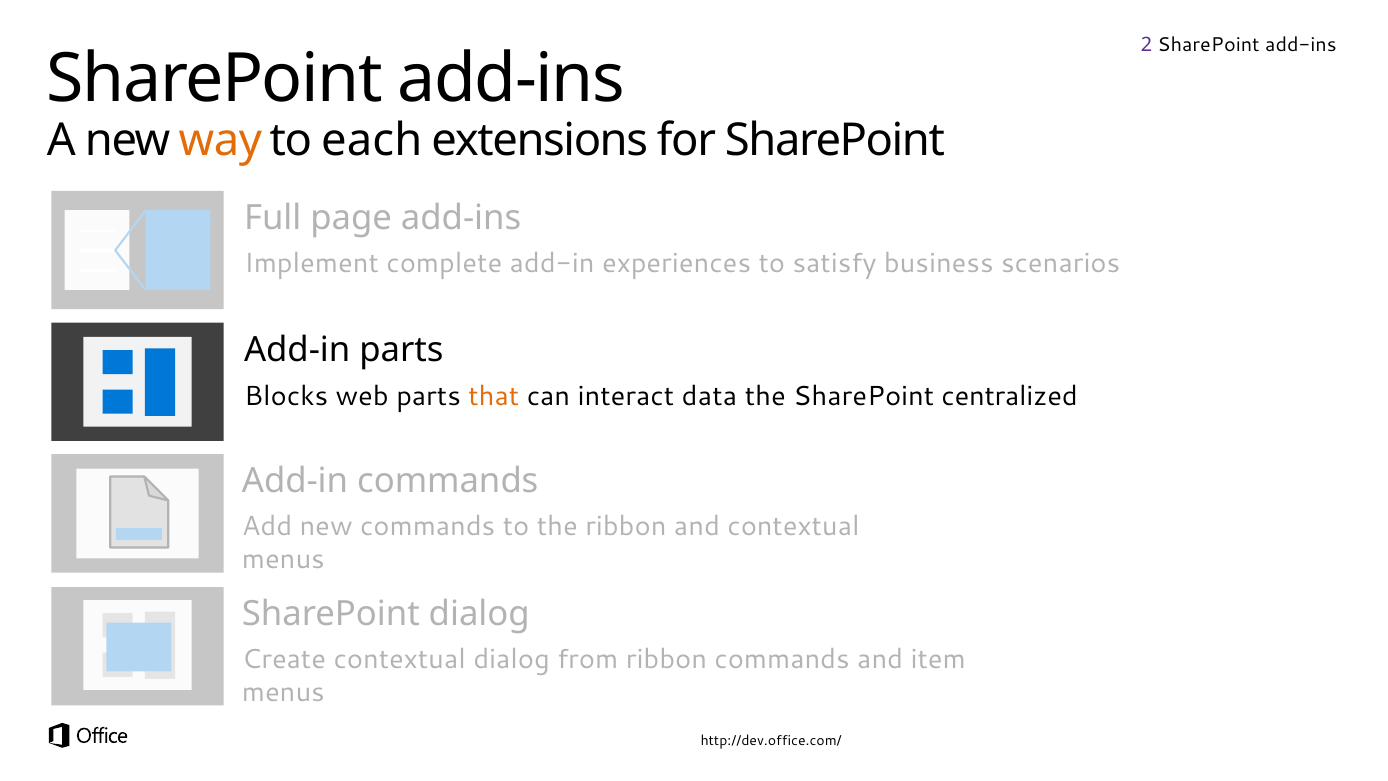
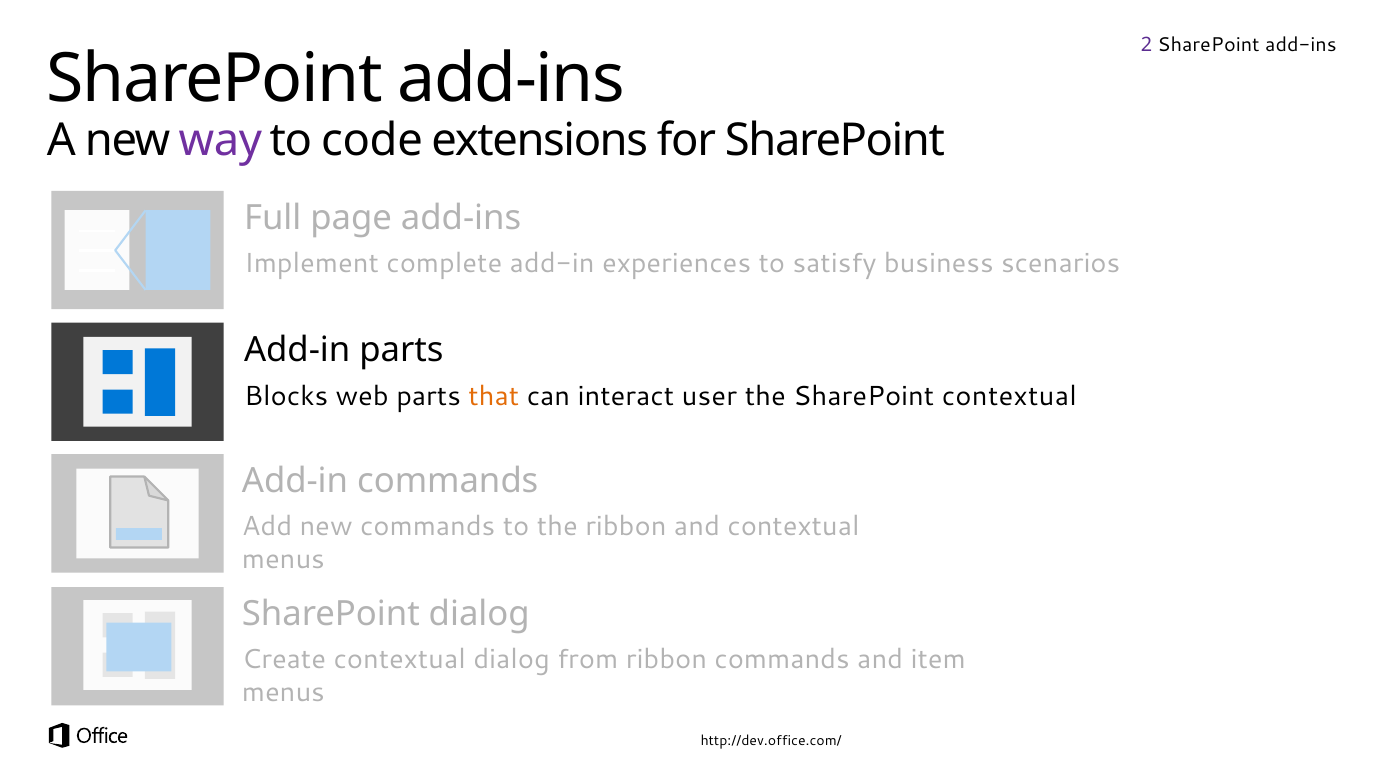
way colour: orange -> purple
each: each -> code
data: data -> user
SharePoint centralized: centralized -> contextual
